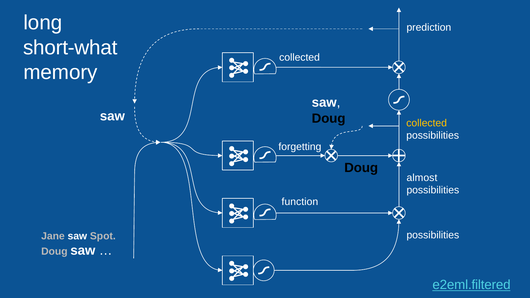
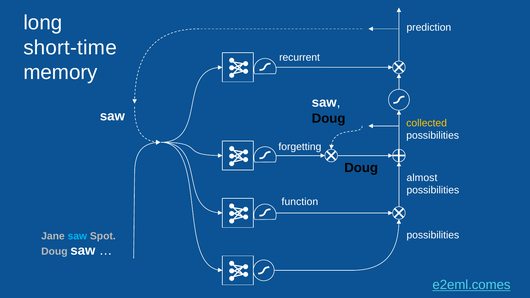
short-what: short-what -> short-time
collected at (300, 57): collected -> recurrent
saw at (77, 236) colour: white -> light blue
e2eml.filtered: e2eml.filtered -> e2eml.comes
